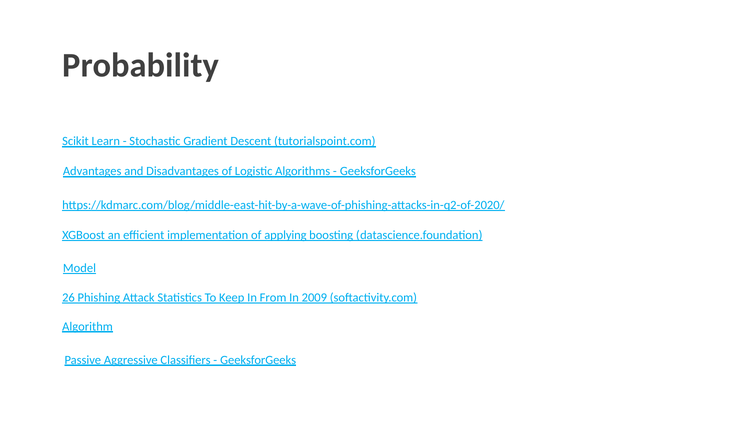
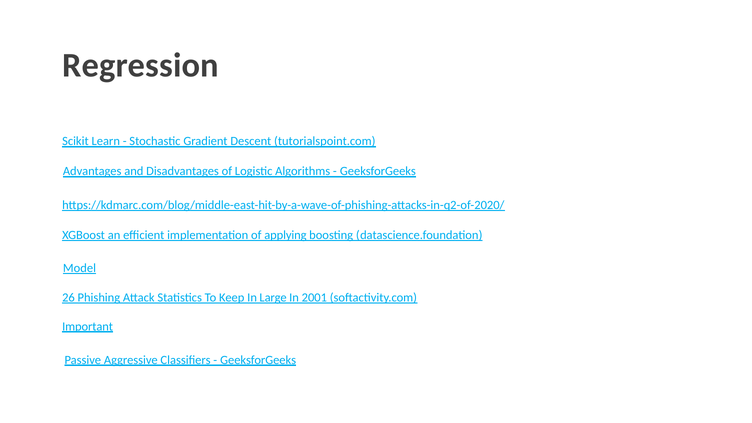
Probability: Probability -> Regression
From: From -> Large
2009: 2009 -> 2001
Algorithm: Algorithm -> Important
